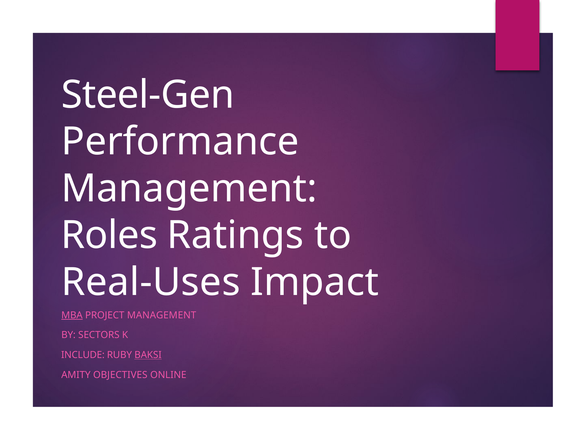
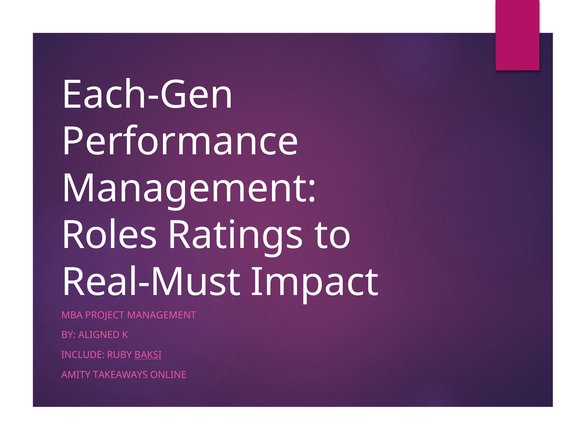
Steel-Gen: Steel-Gen -> Each-Gen
Real-Uses: Real-Uses -> Real-Must
MBA underline: present -> none
SECTORS: SECTORS -> ALIGNED
OBJECTIVES: OBJECTIVES -> TAKEAWAYS
